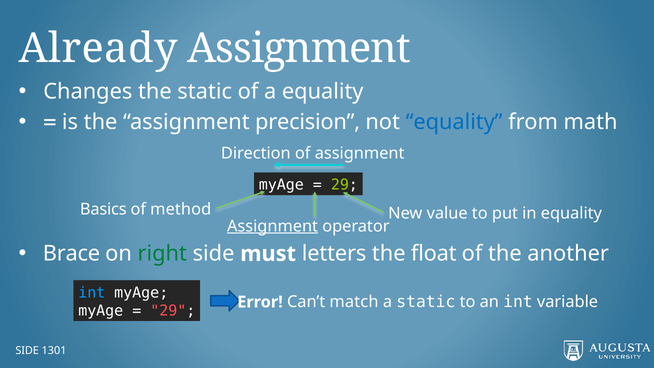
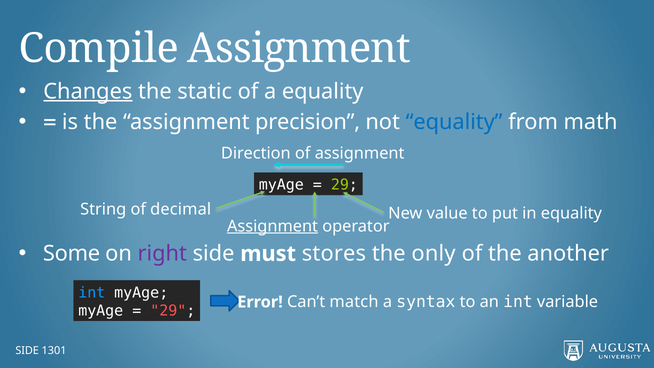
Already: Already -> Compile
Changes underline: none -> present
Basics: Basics -> String
method: method -> decimal
Brace: Brace -> Some
right colour: green -> purple
letters: letters -> stores
float: float -> only
a static: static -> syntax
